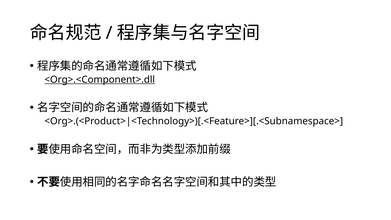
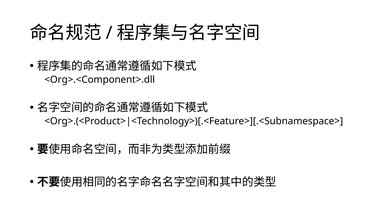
<Org>.<Component>.dll underline: present -> none
